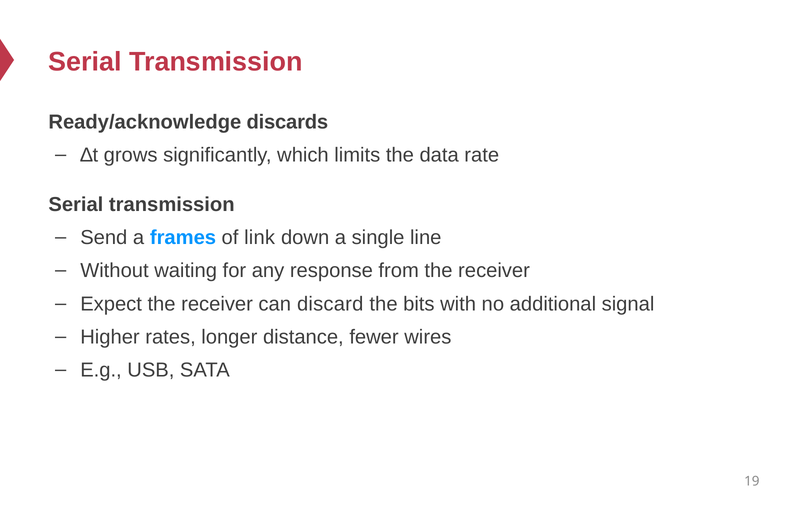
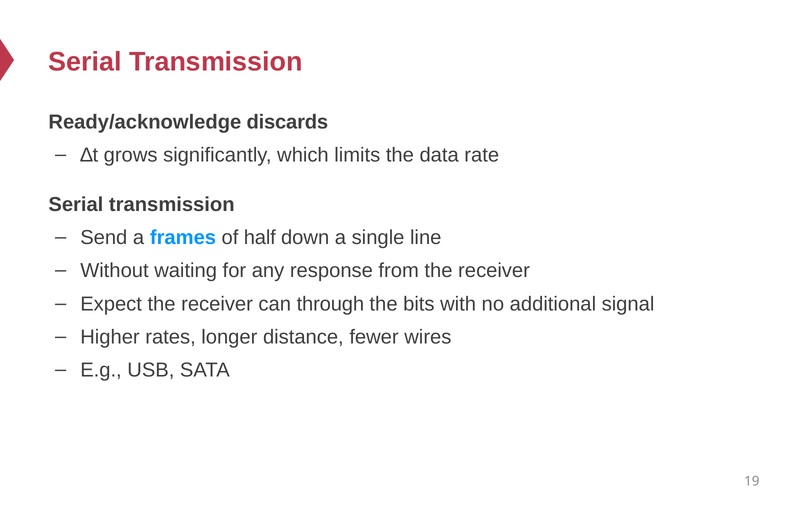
link: link -> half
discard: discard -> through
